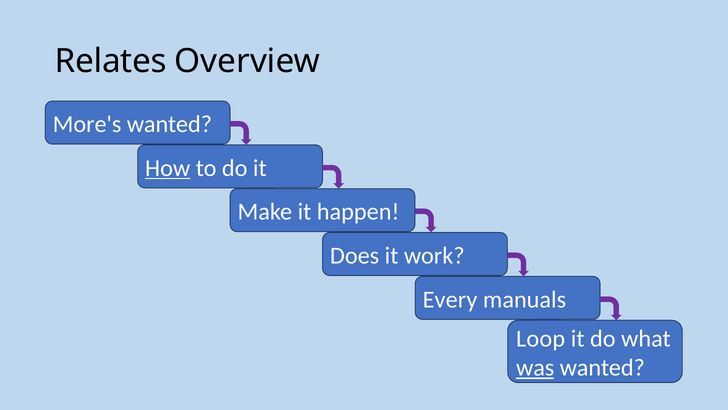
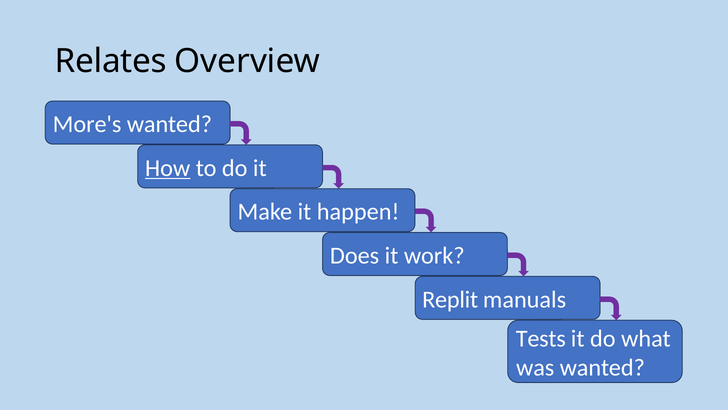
Every: Every -> Replit
Loop: Loop -> Tests
was underline: present -> none
